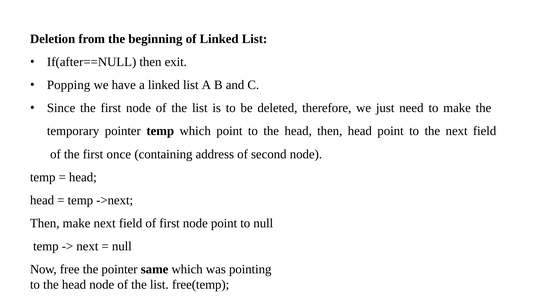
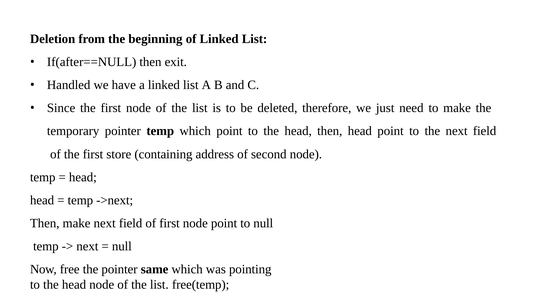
Popping: Popping -> Handled
once: once -> store
